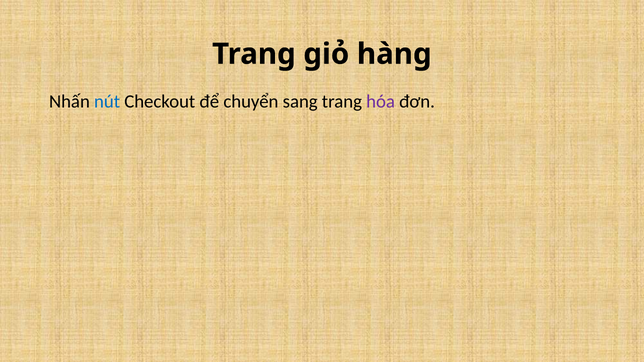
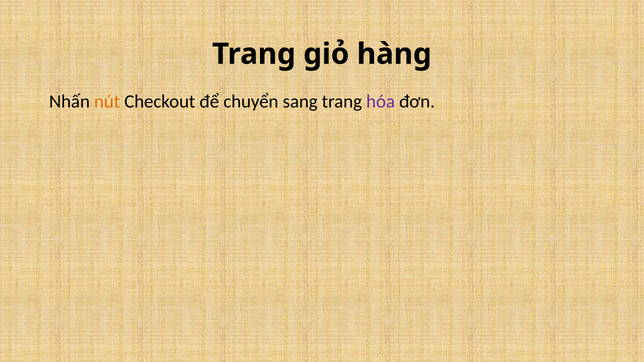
nút colour: blue -> orange
